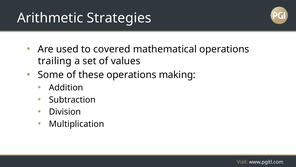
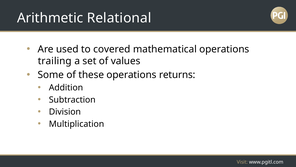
Strategies: Strategies -> Relational
making: making -> returns
